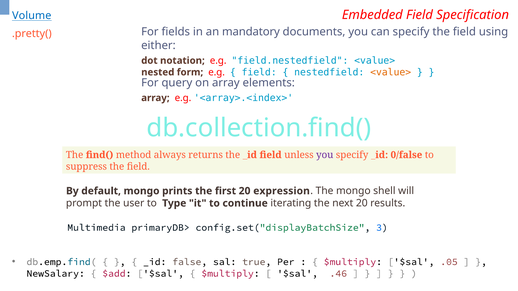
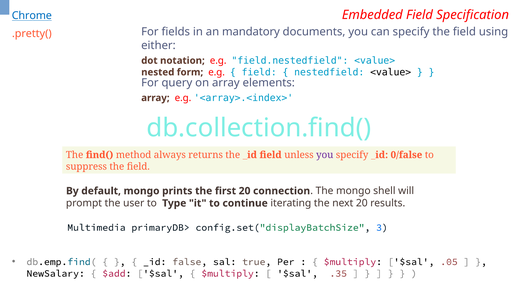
Volume: Volume -> Chrome
<value> at (391, 72) colour: orange -> black
expression: expression -> connection
.46: .46 -> .35
